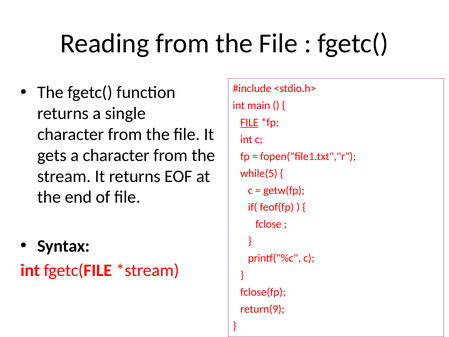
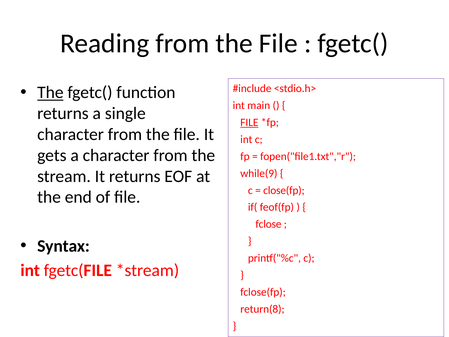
The at (50, 92) underline: none -> present
while(5: while(5 -> while(9
getw(fp: getw(fp -> close(fp
return(9: return(9 -> return(8
